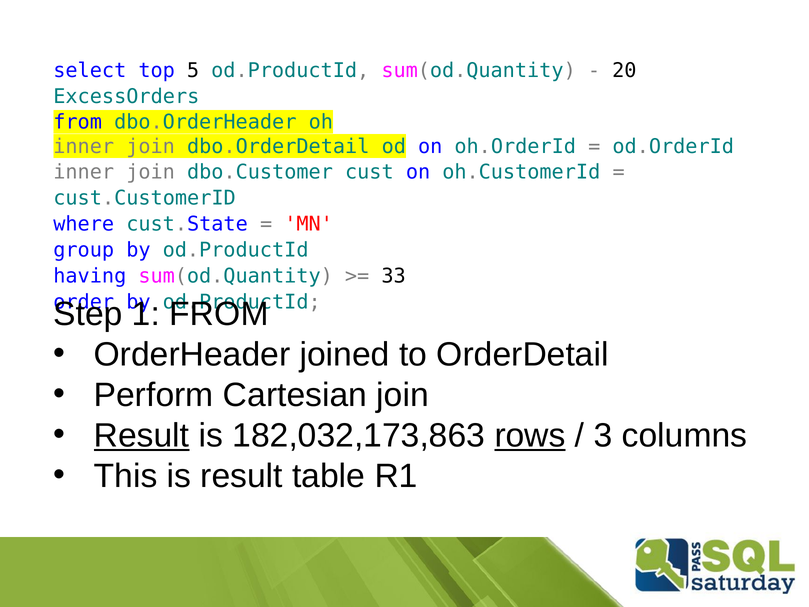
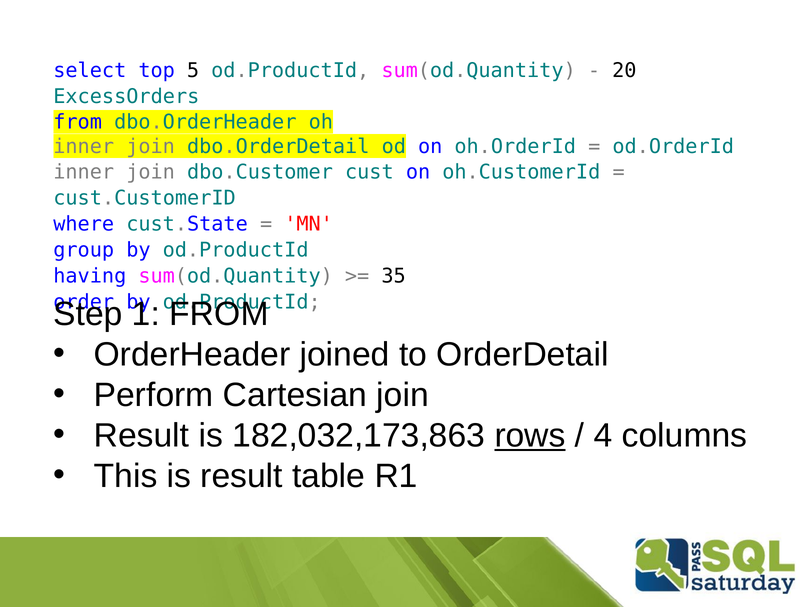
33: 33 -> 35
Result at (142, 435) underline: present -> none
3: 3 -> 4
